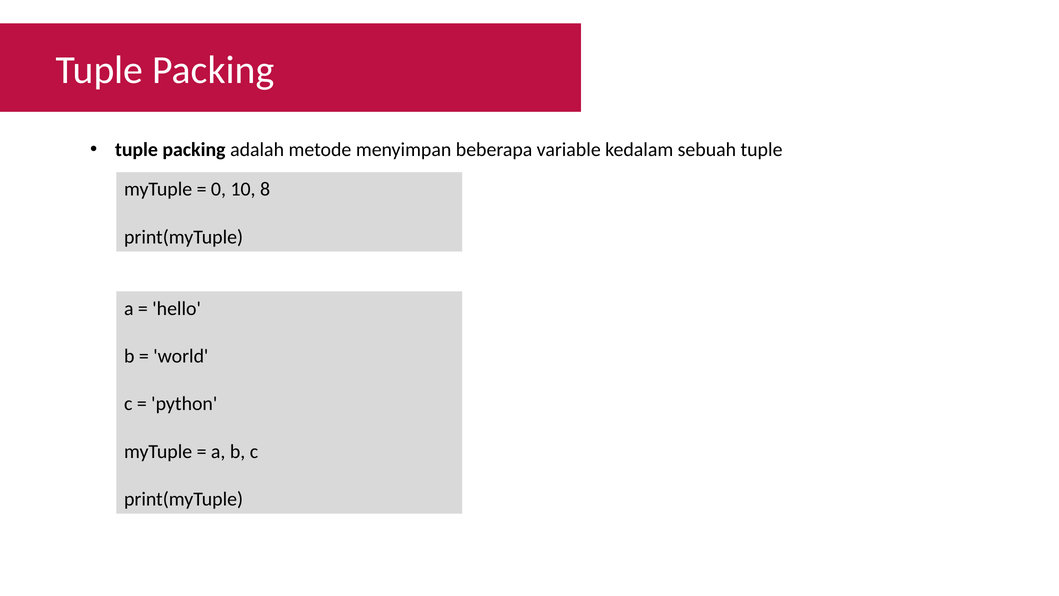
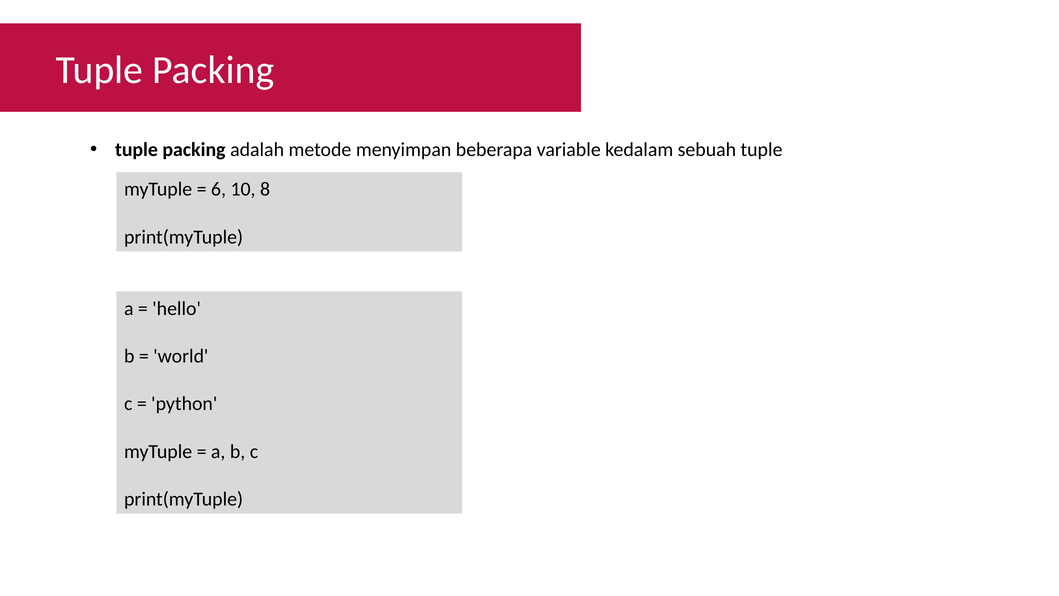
0: 0 -> 6
